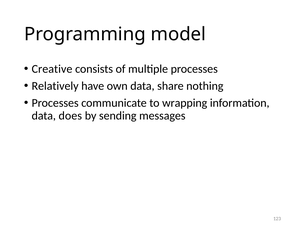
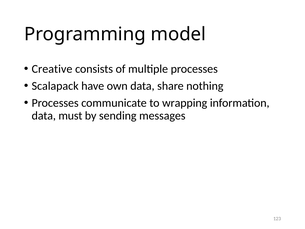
Relatively: Relatively -> Scalapack
does: does -> must
